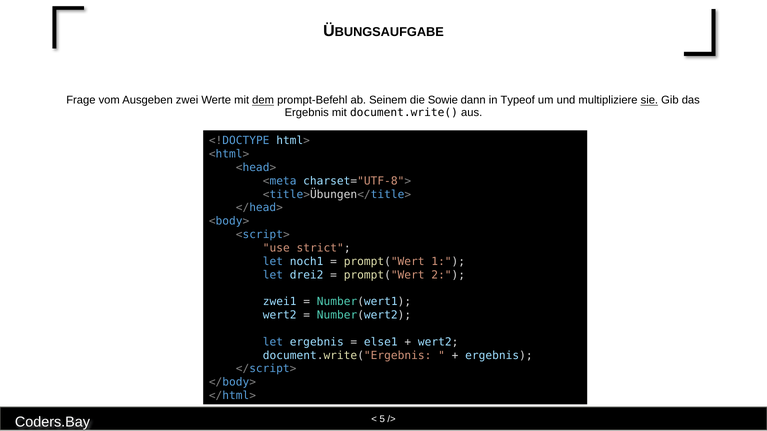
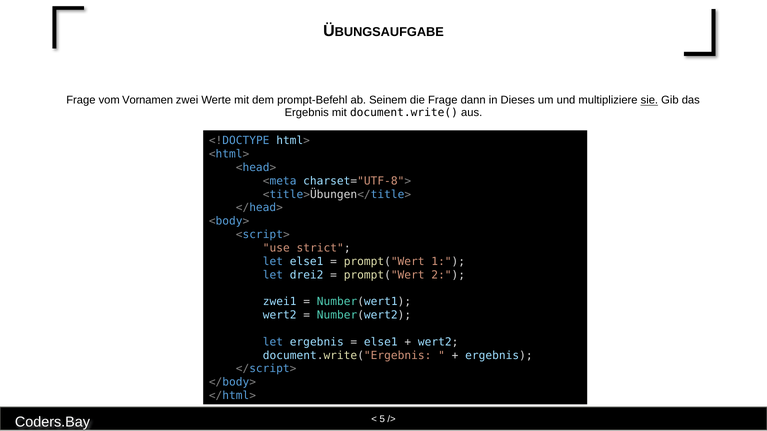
Ausgeben: Ausgeben -> Vornamen
dem underline: present -> none
die Sowie: Sowie -> Frage
Typeof: Typeof -> Dieses
let noch1: noch1 -> else1
